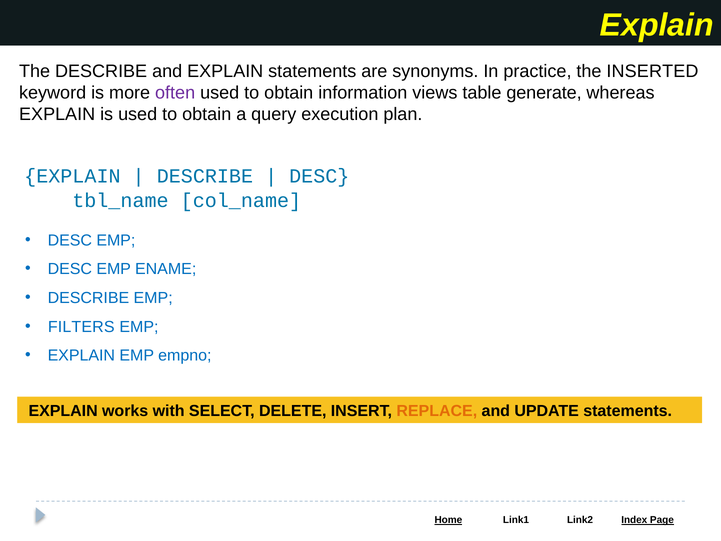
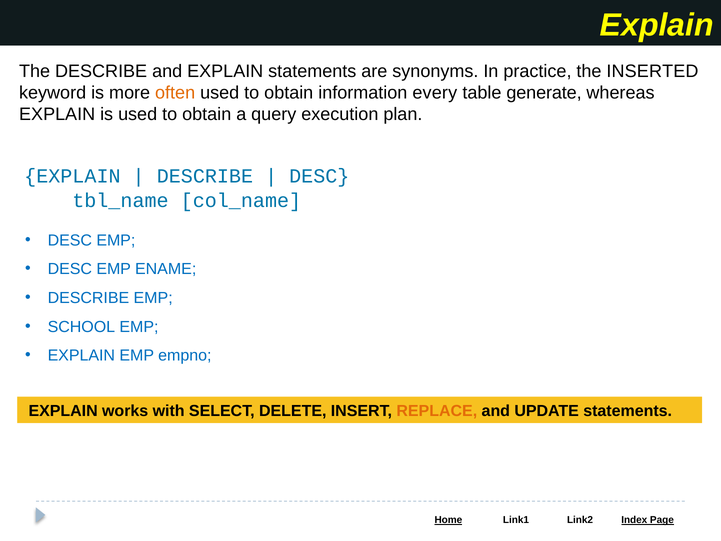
often colour: purple -> orange
views: views -> every
FILTERS: FILTERS -> SCHOOL
